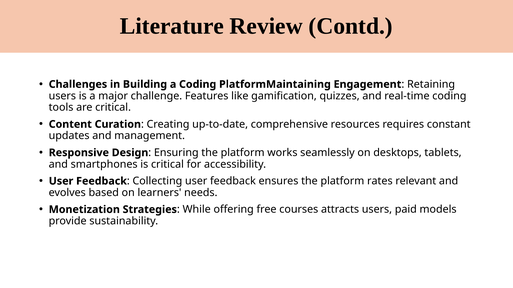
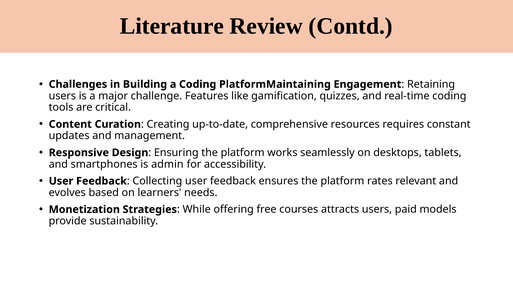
is critical: critical -> admin
